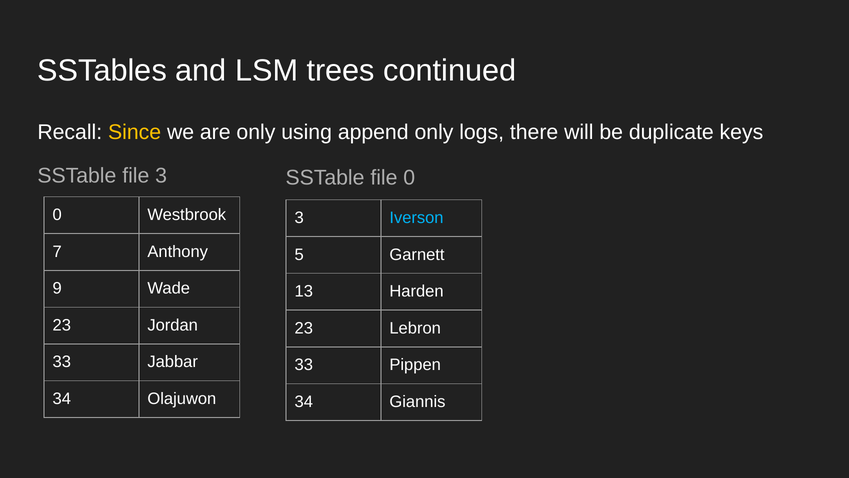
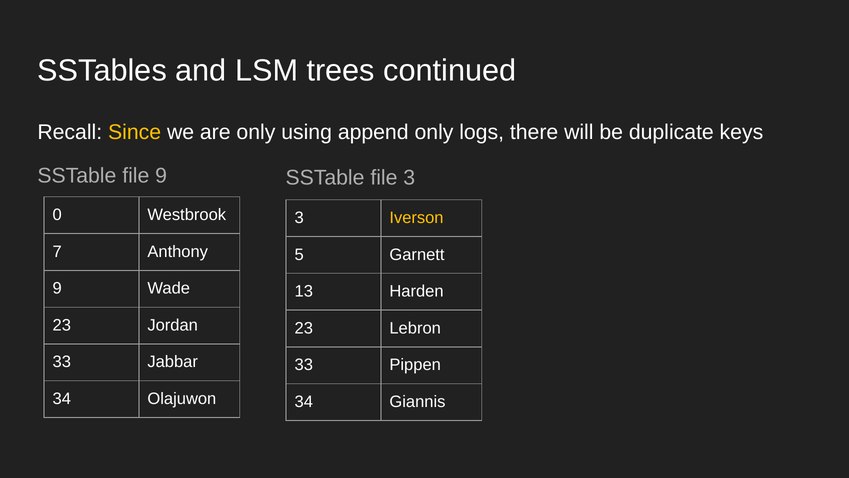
file 3: 3 -> 9
file 0: 0 -> 3
Iverson colour: light blue -> yellow
